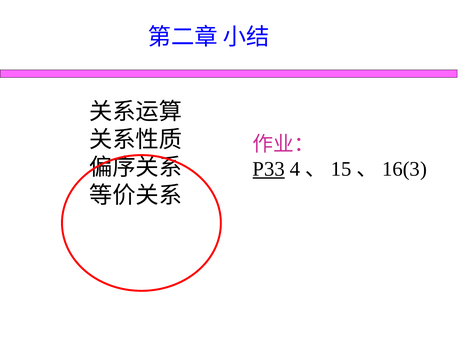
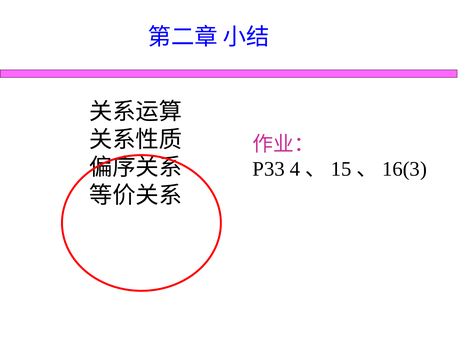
P33 underline: present -> none
